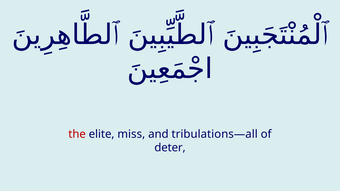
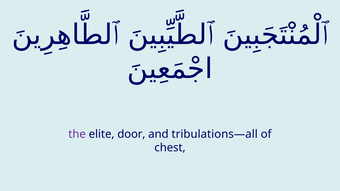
the colour: red -> purple
miss: miss -> door
deter: deter -> chest
